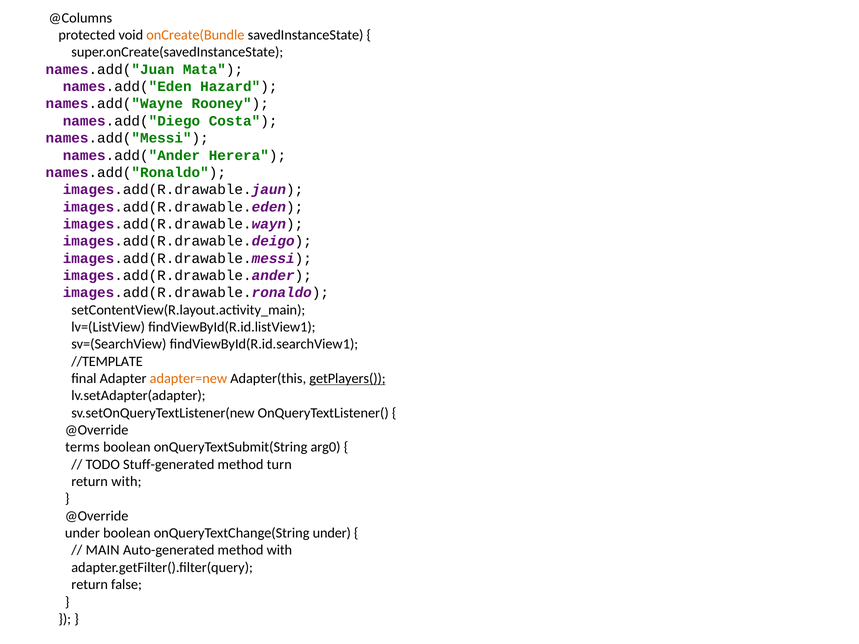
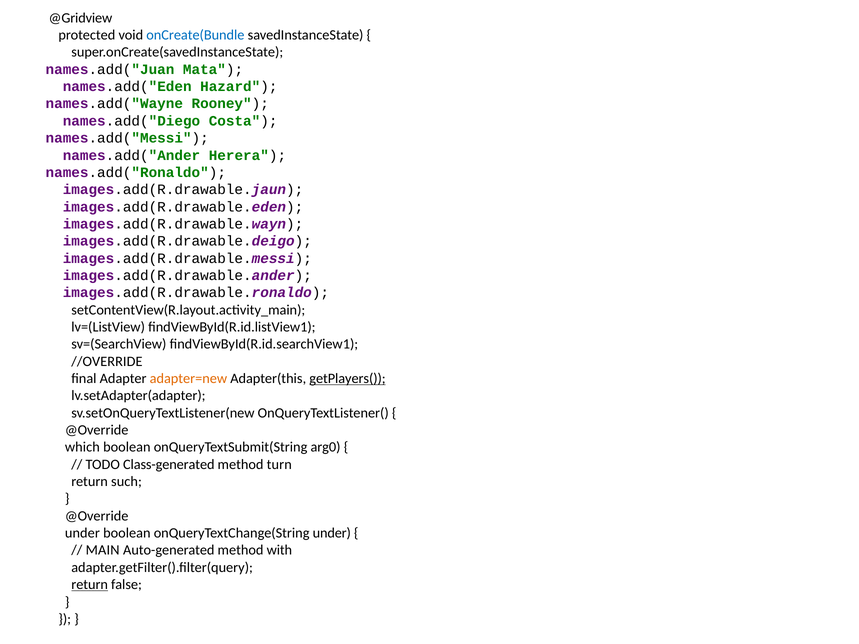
@Columns: @Columns -> @Gridview
onCreate(Bundle colour: orange -> blue
//TEMPLATE: //TEMPLATE -> //OVERRIDE
terms: terms -> which
Stuff-generated: Stuff-generated -> Class-generated
return with: with -> such
return at (90, 585) underline: none -> present
